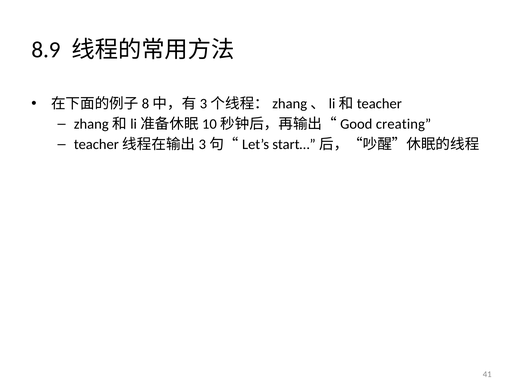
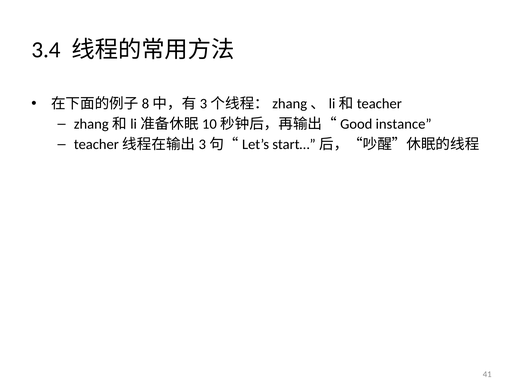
8.9: 8.9 -> 3.4
creating: creating -> instance
